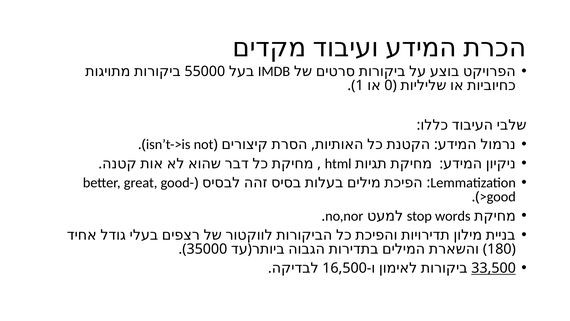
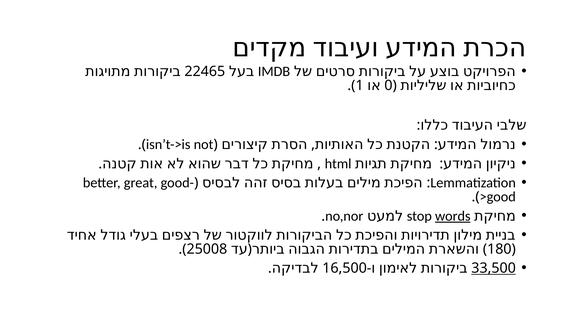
55000: 55000 -> 22465
words underline: none -> present
35000: 35000 -> 25008
